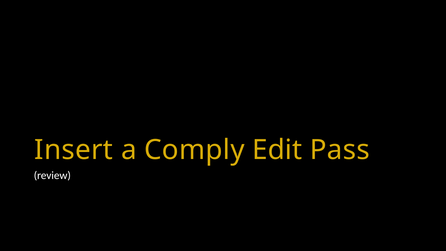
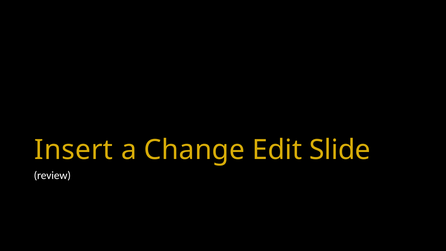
Comply: Comply -> Change
Pass: Pass -> Slide
